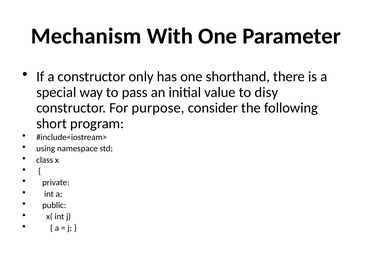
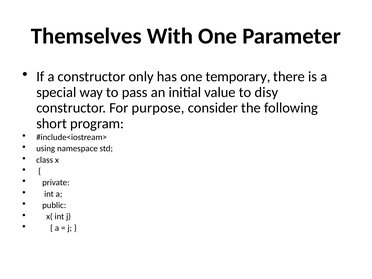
Mechanism: Mechanism -> Themselves
shorthand: shorthand -> temporary
